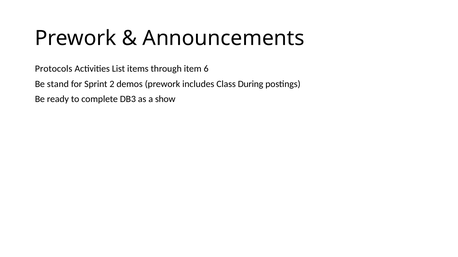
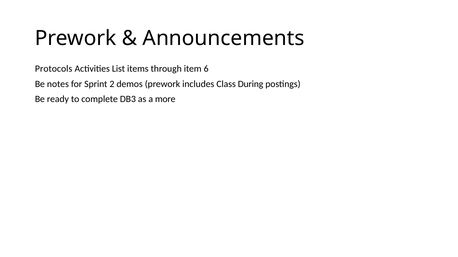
stand: stand -> notes
show: show -> more
